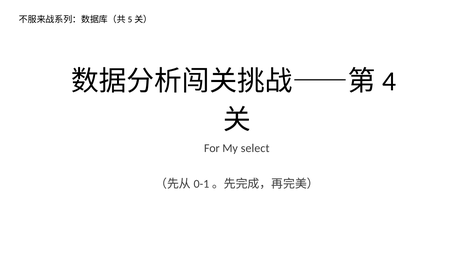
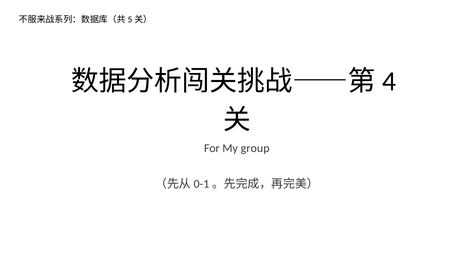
select: select -> group
